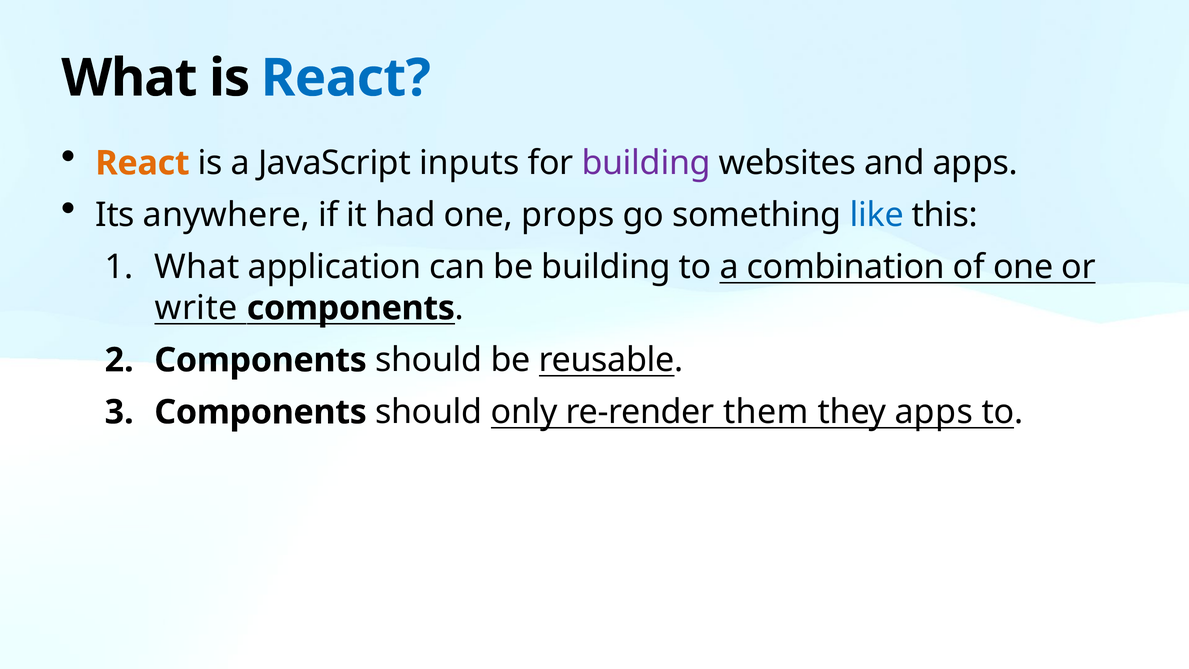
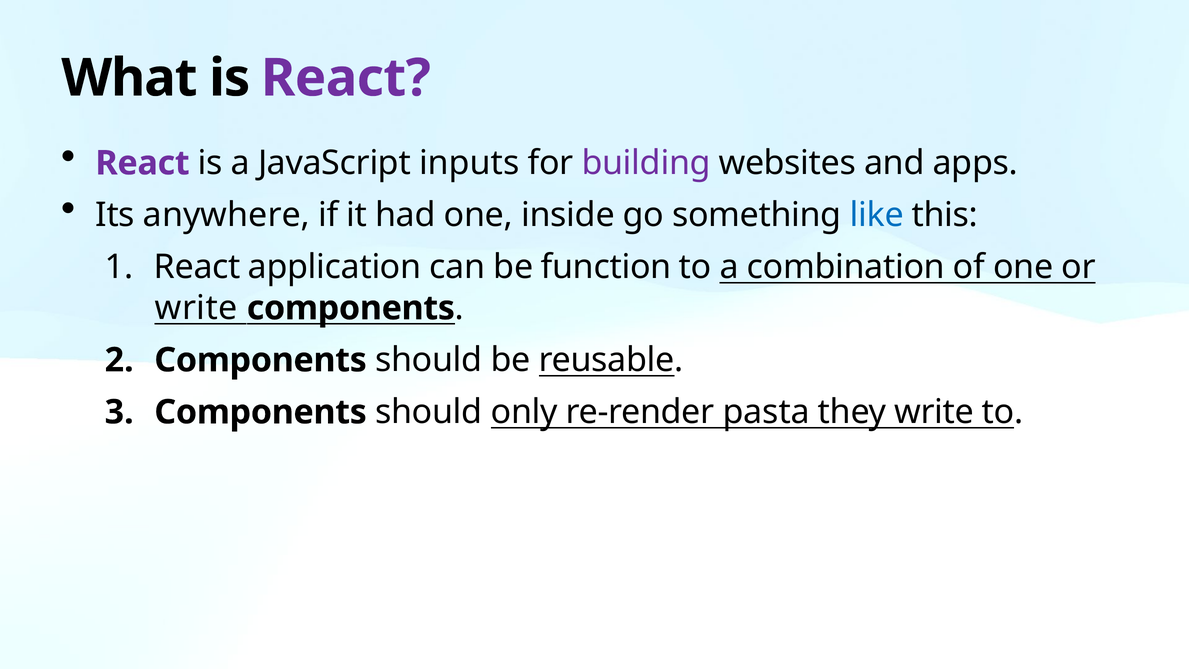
React at (346, 78) colour: blue -> purple
React at (142, 163) colour: orange -> purple
props: props -> inside
What at (197, 267): What -> React
be building: building -> function
them: them -> pasta
they apps: apps -> write
